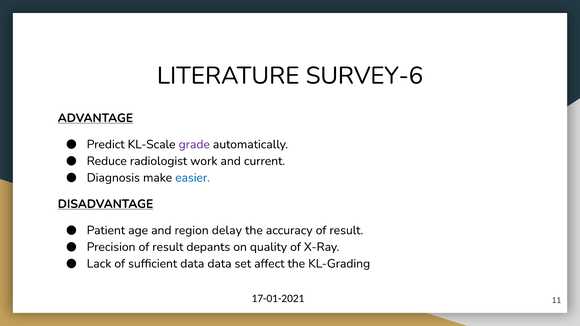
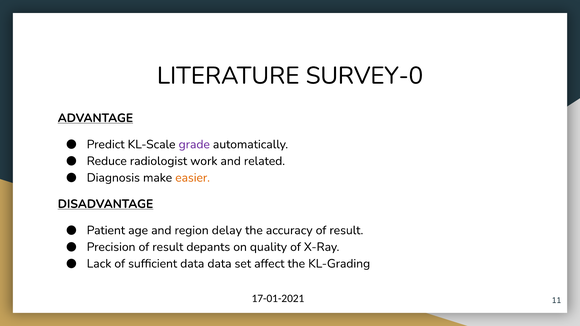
SURVEY-6: SURVEY-6 -> SURVEY-0
current: current -> related
easier colour: blue -> orange
